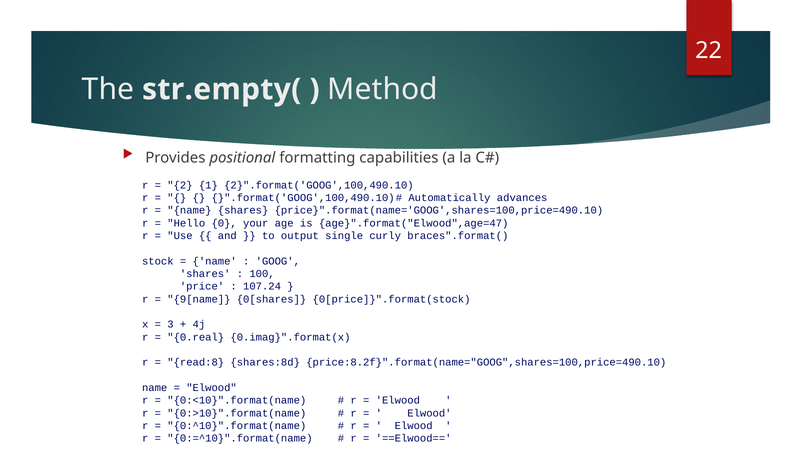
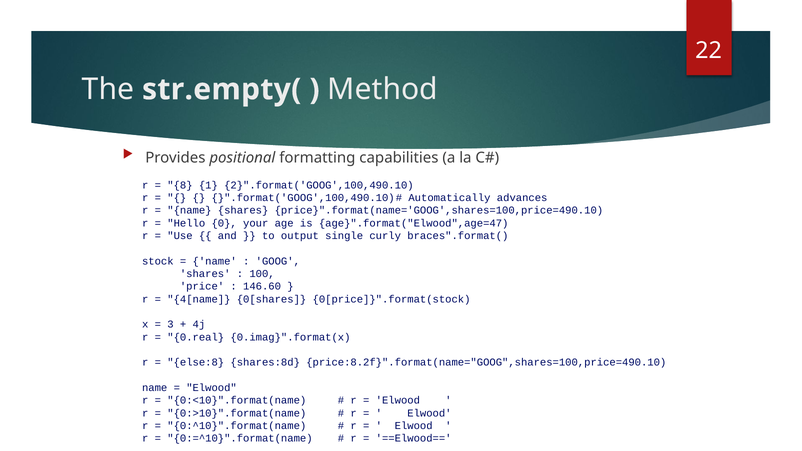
2: 2 -> 8
107.24: 107.24 -> 146.60
9[name: 9[name -> 4[name
read:8: read:8 -> else:8
